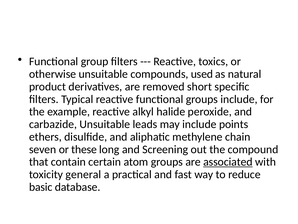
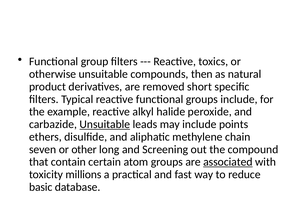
used: used -> then
Unsuitable at (105, 124) underline: none -> present
these: these -> other
general: general -> millions
